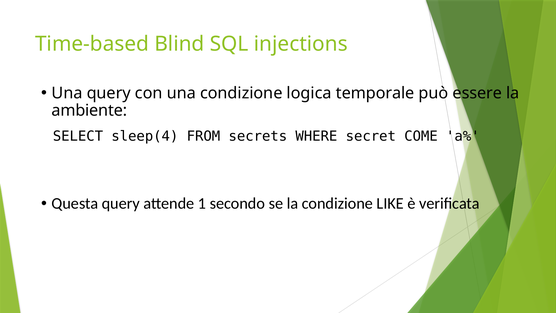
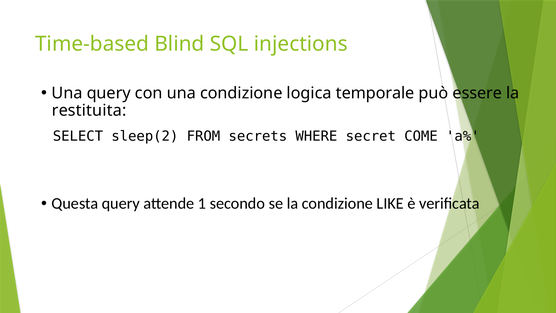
ambiente: ambiente -> restituita
sleep(4: sleep(4 -> sleep(2
